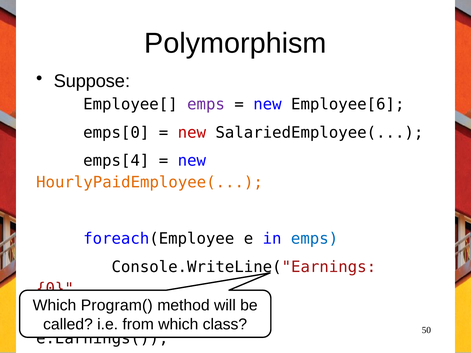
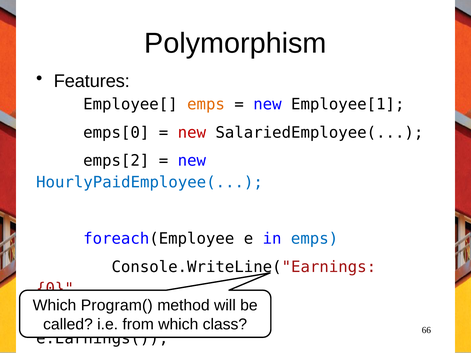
Suppose: Suppose -> Features
emps at (206, 104) colour: purple -> orange
Employee[6: Employee[6 -> Employee[1
emps[4: emps[4 -> emps[2
HourlyPaidEmployee( colour: orange -> blue
50: 50 -> 66
